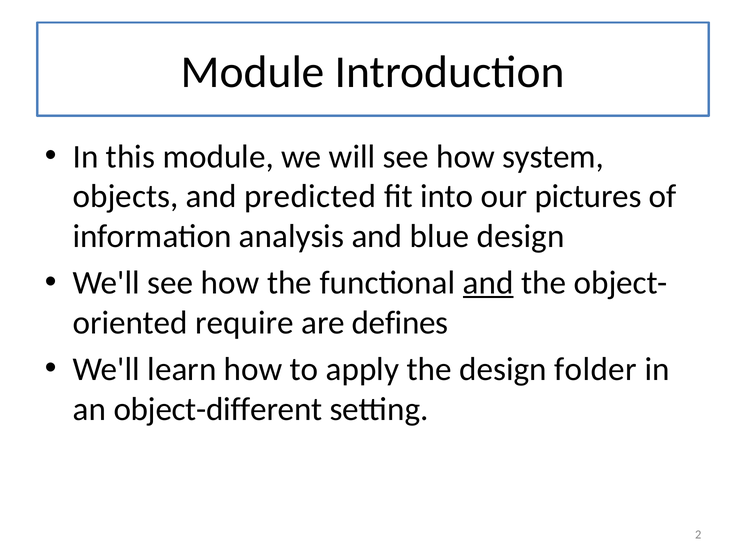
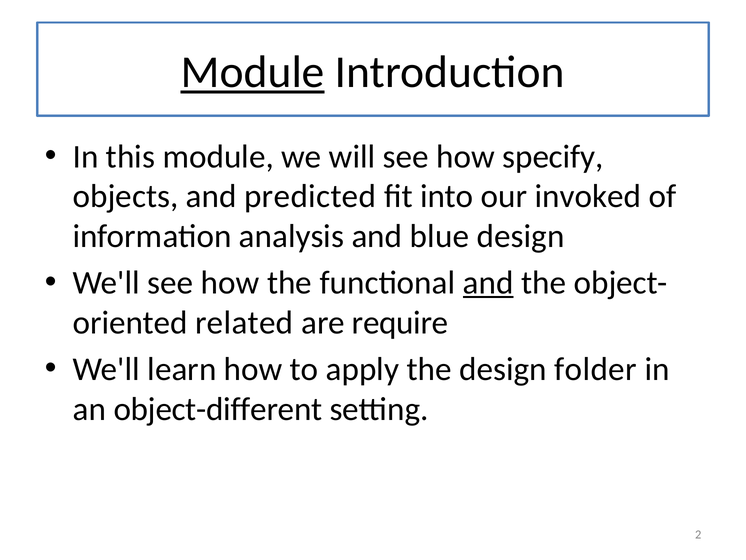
Module at (253, 72) underline: none -> present
system: system -> specify
pictures: pictures -> invoked
require: require -> related
defines: defines -> require
